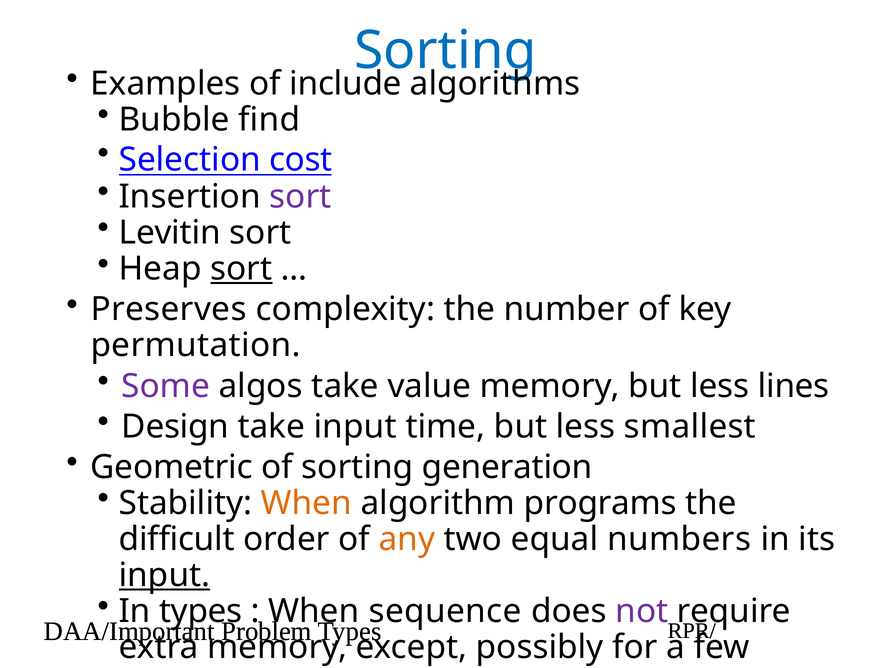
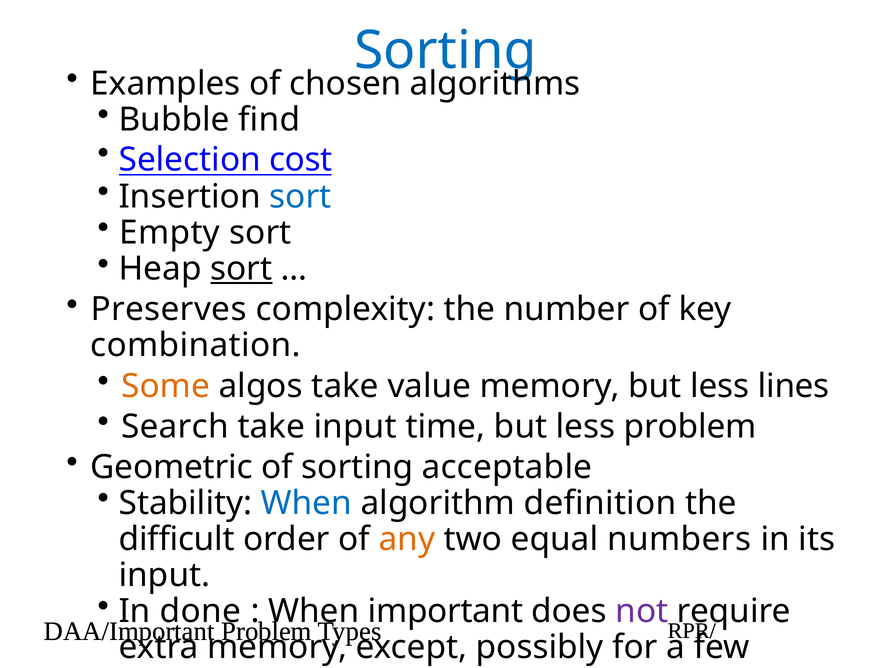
include: include -> chosen
sort at (300, 197) colour: purple -> blue
Levitin: Levitin -> Empty
permutation: permutation -> combination
Some colour: purple -> orange
Design: Design -> Search
less smallest: smallest -> problem
generation: generation -> acceptable
When at (306, 503) colour: orange -> blue
programs: programs -> definition
input at (164, 575) underline: present -> none
types at (201, 612): types -> done
sequence: sequence -> important
